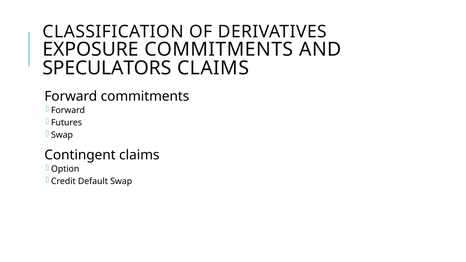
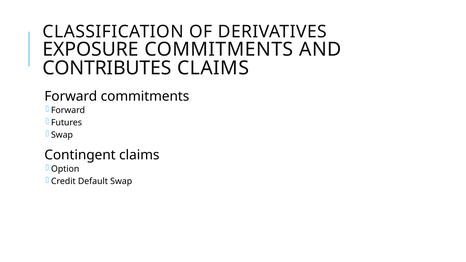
SPECULATORS: SPECULATORS -> CONTRIBUTES
